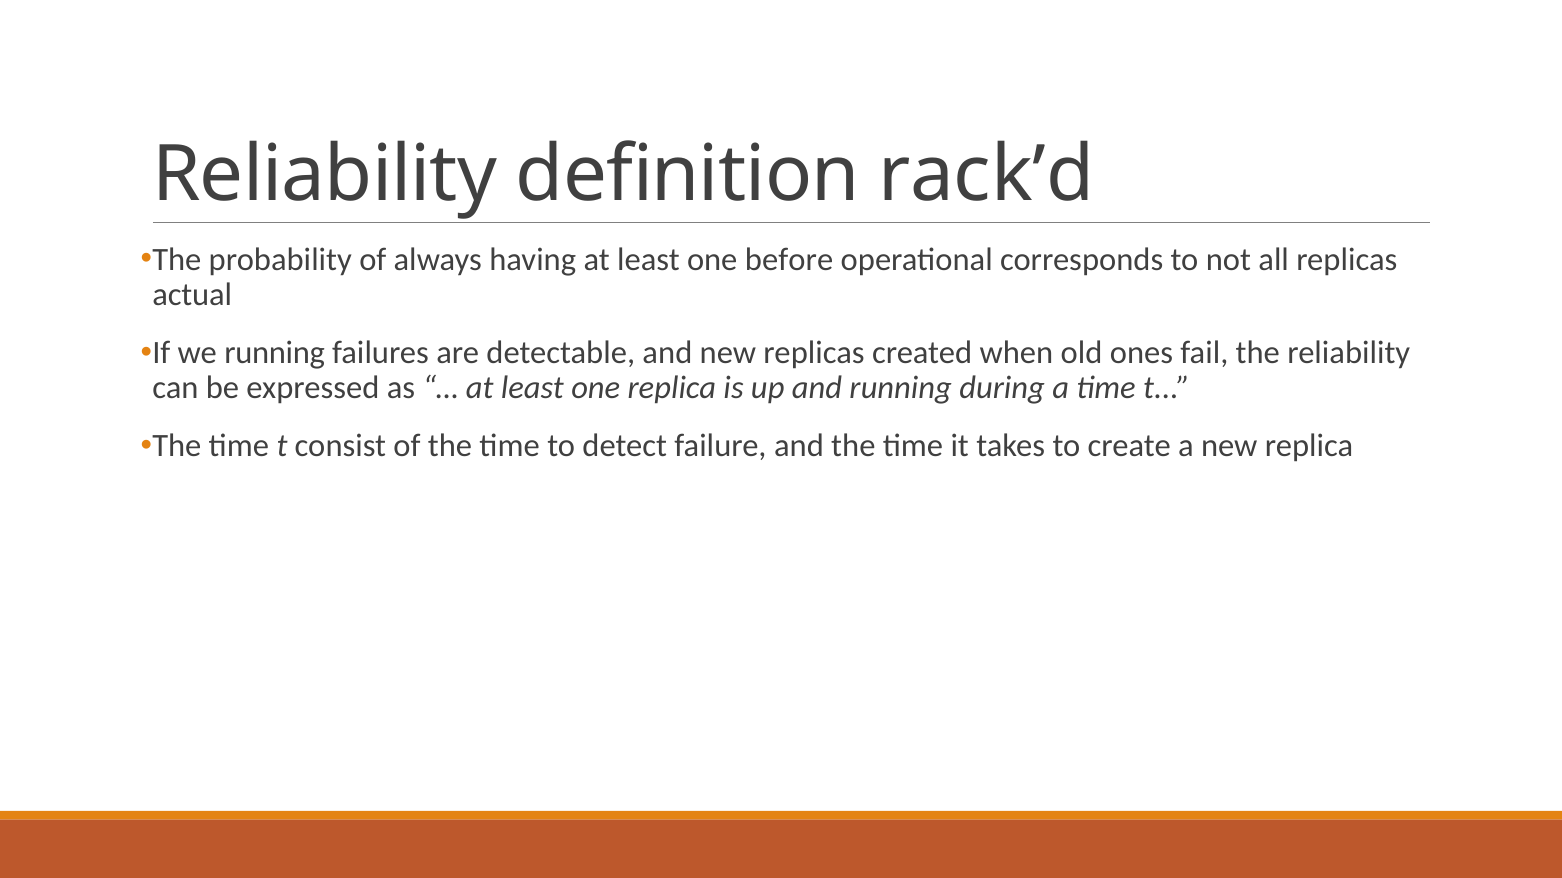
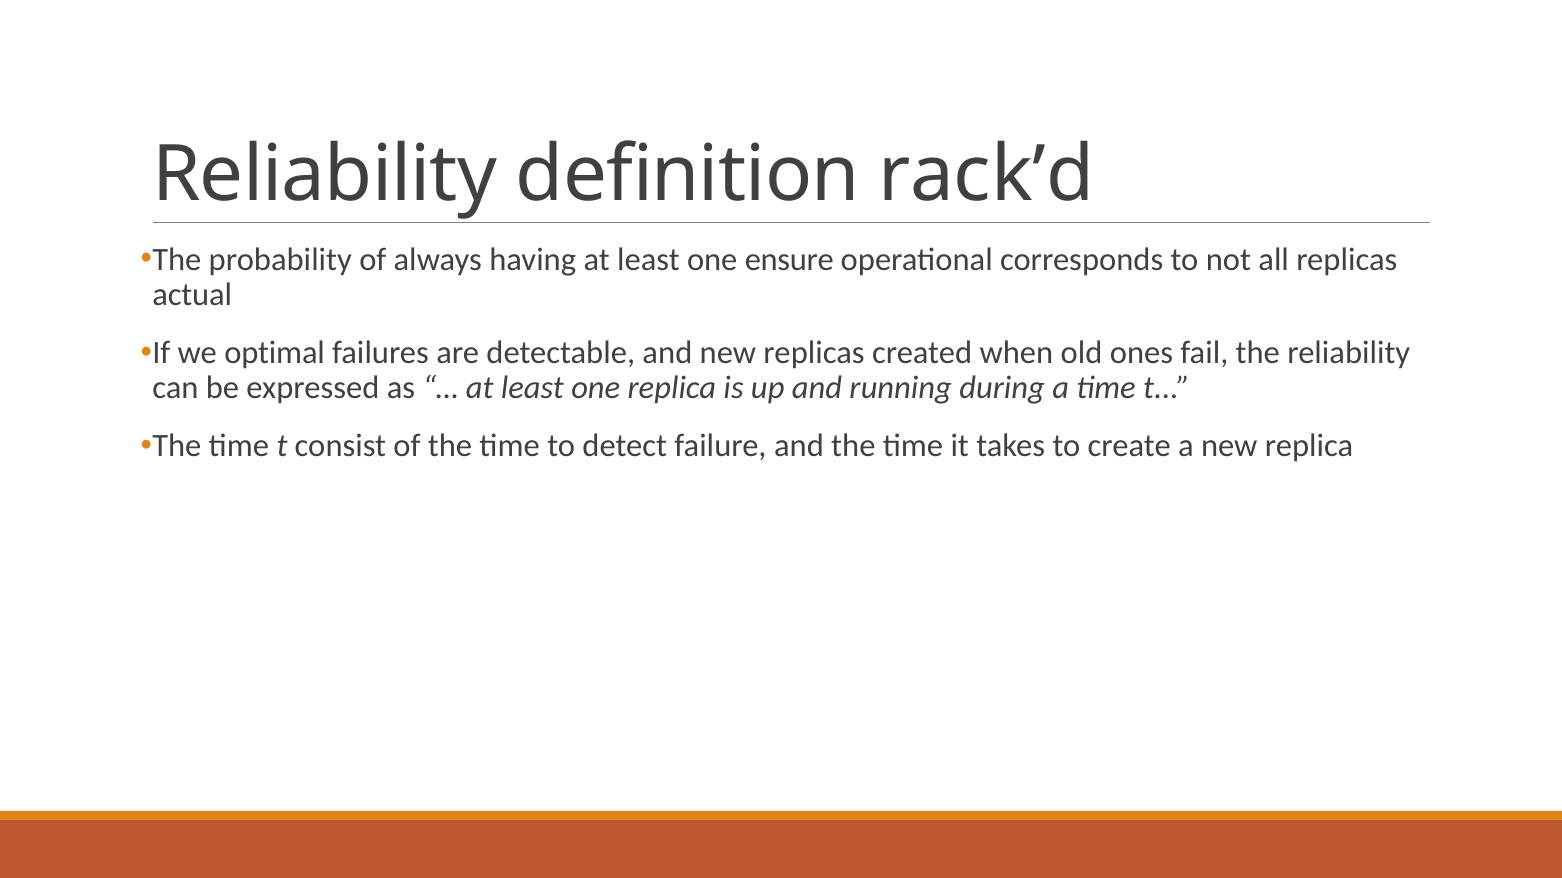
before: before -> ensure
we running: running -> optimal
